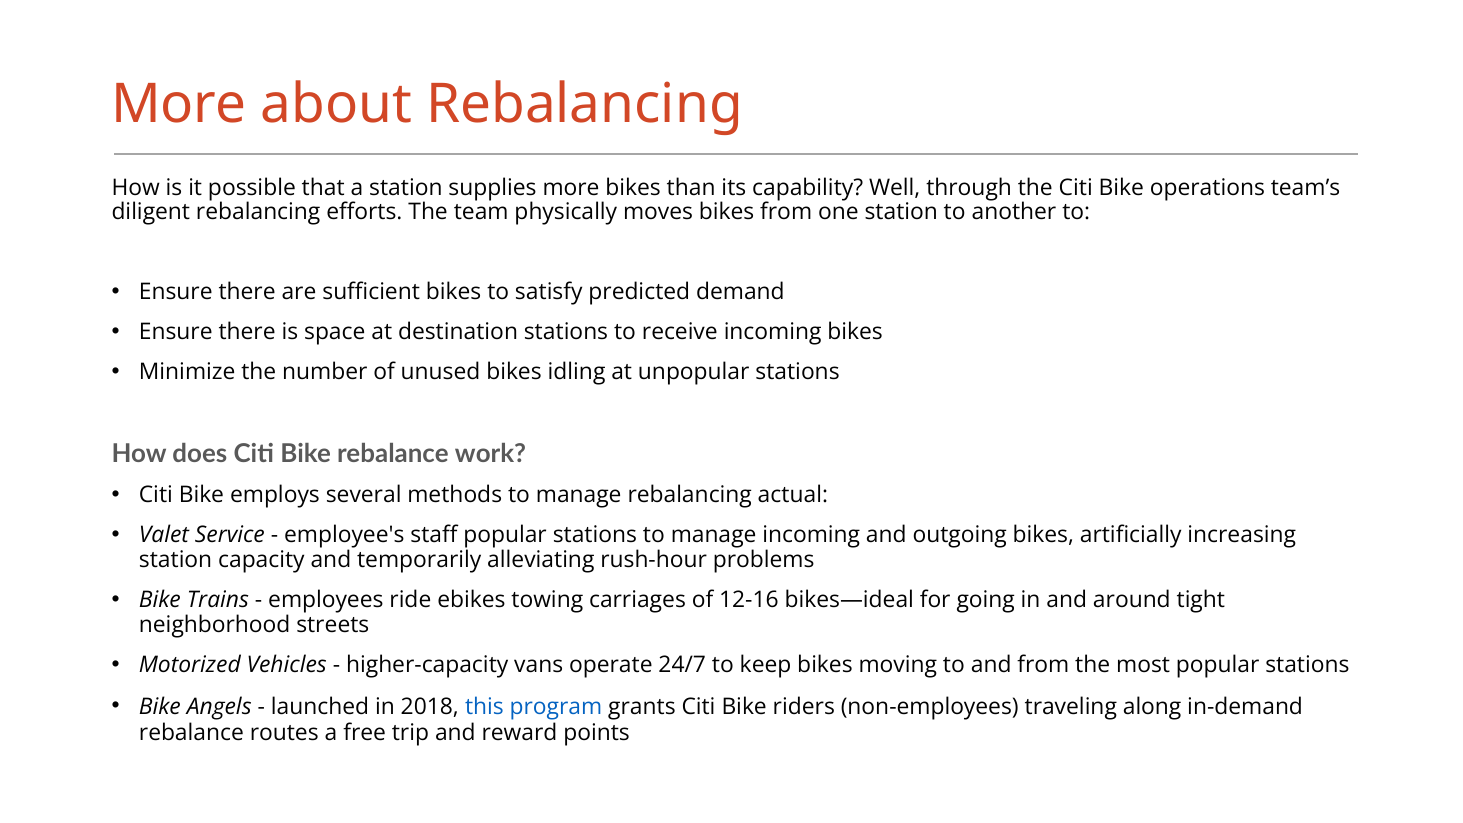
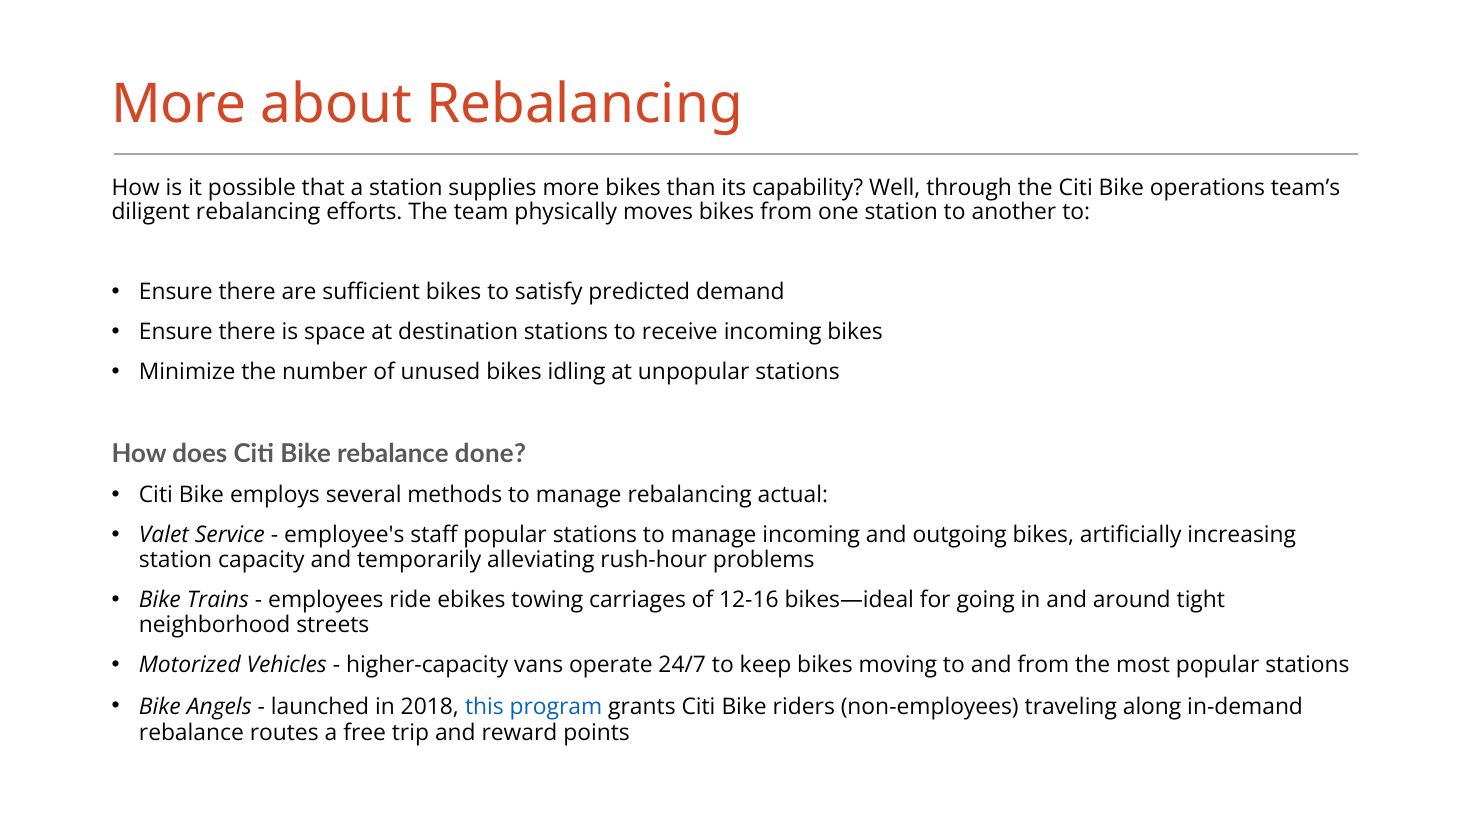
work: work -> done
